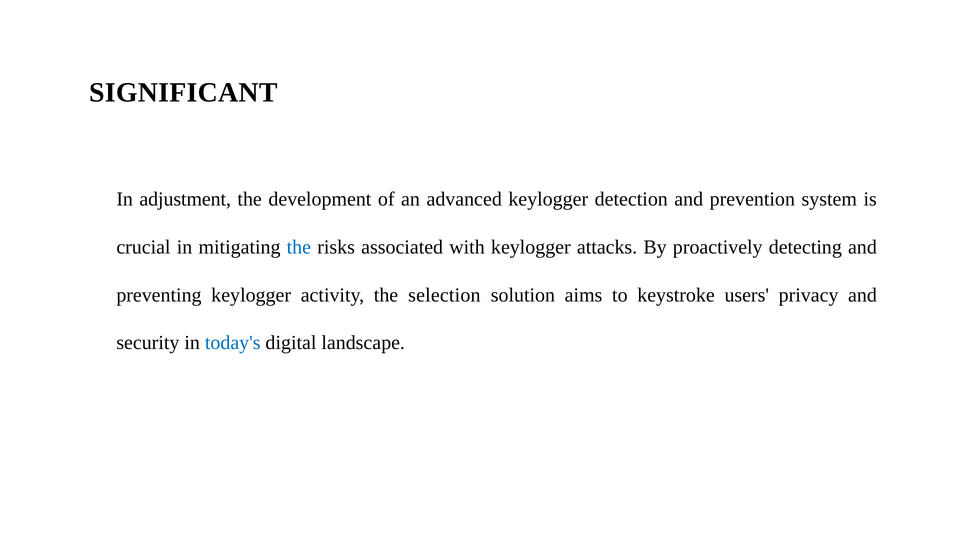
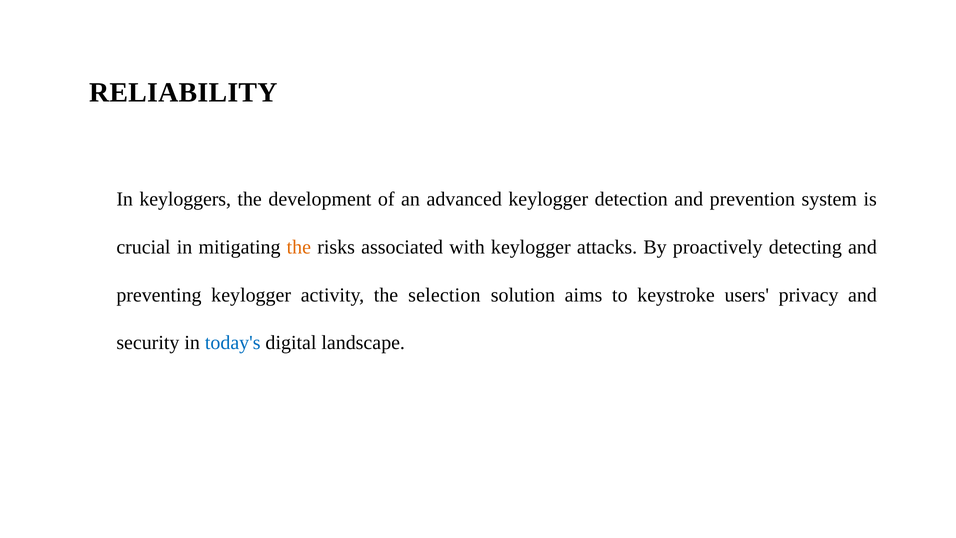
SIGNIFICANT: SIGNIFICANT -> RELIABILITY
adjustment: adjustment -> keyloggers
the at (299, 247) colour: blue -> orange
